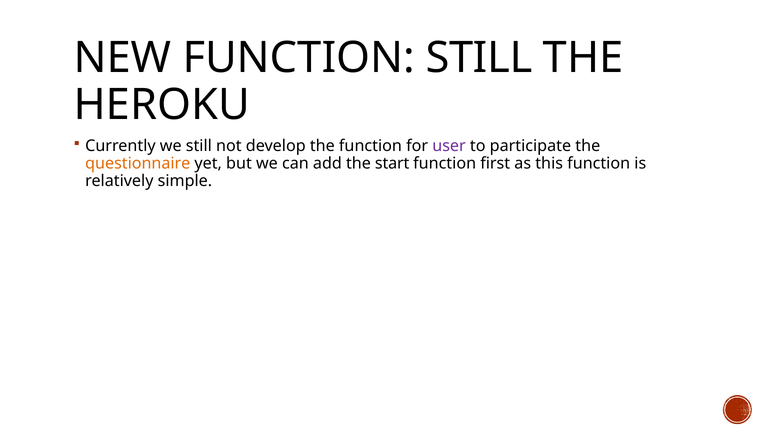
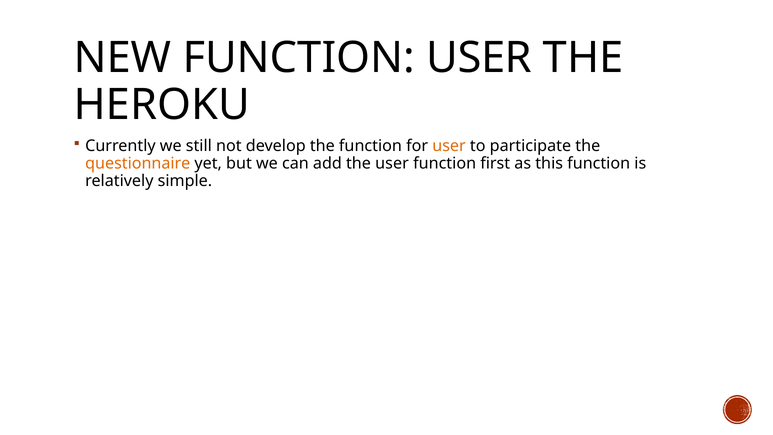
FUNCTION STILL: STILL -> USER
user at (449, 146) colour: purple -> orange
the start: start -> user
